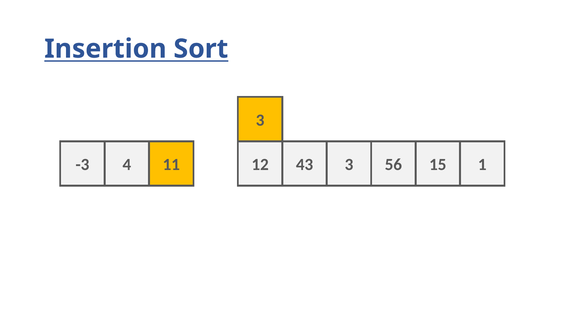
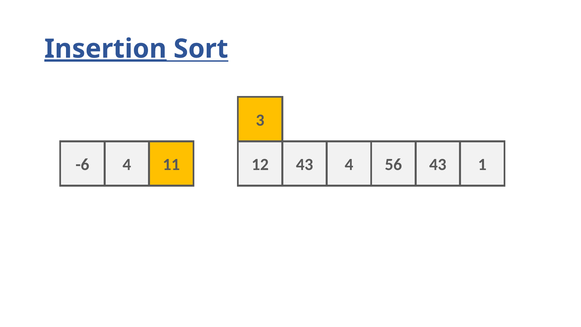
Insertion underline: none -> present
-3: -3 -> -6
43 3: 3 -> 4
56 15: 15 -> 43
